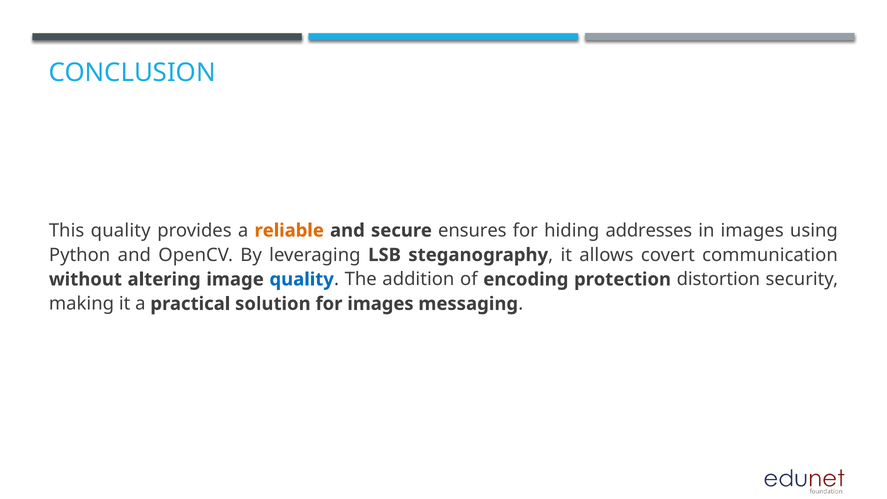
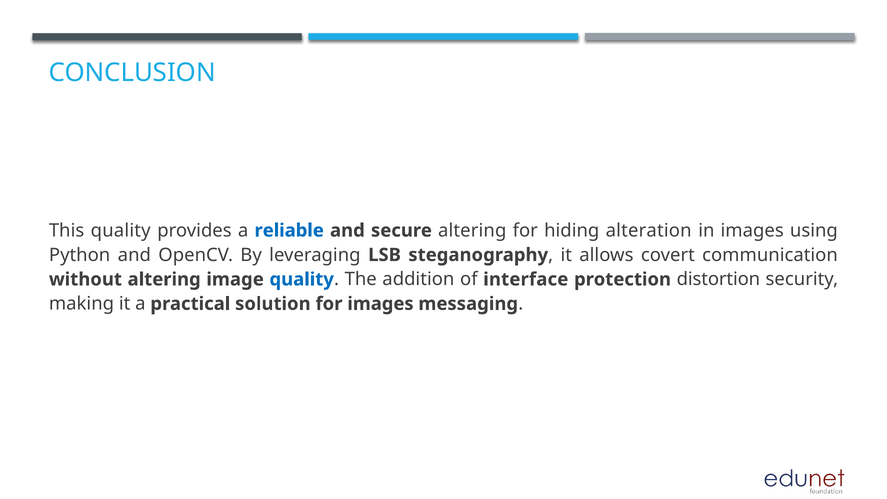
reliable colour: orange -> blue
secure ensures: ensures -> altering
addresses: addresses -> alteration
encoding: encoding -> interface
